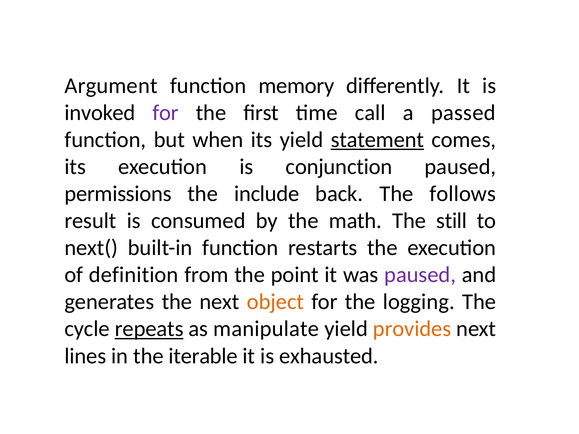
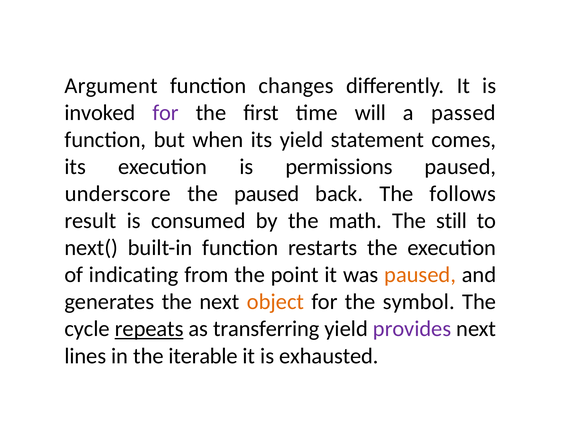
memory: memory -> changes
call: call -> will
statement underline: present -> none
conjunction: conjunction -> permissions
permissions: permissions -> underscore
the include: include -> paused
definition: definition -> indicating
paused at (420, 275) colour: purple -> orange
logging: logging -> symbol
manipulate: manipulate -> transferring
provides colour: orange -> purple
